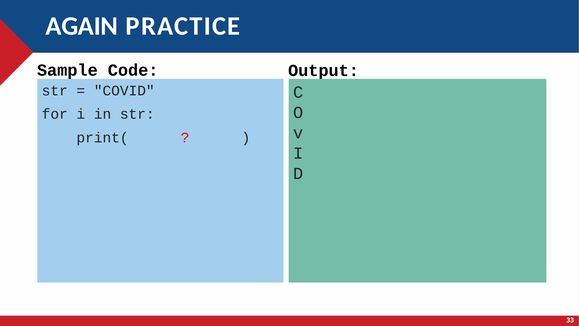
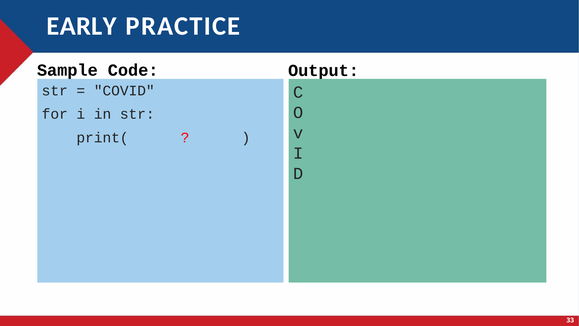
AGAIN: AGAIN -> EARLY
